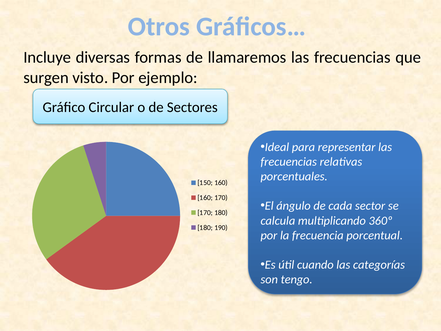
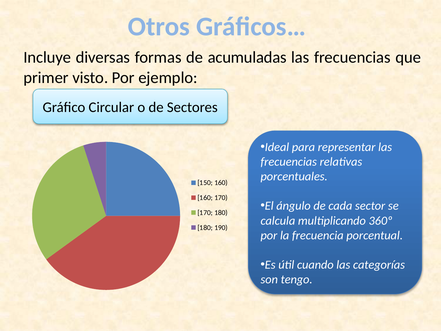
llamaremos: llamaremos -> acumuladas
surgen: surgen -> primer
